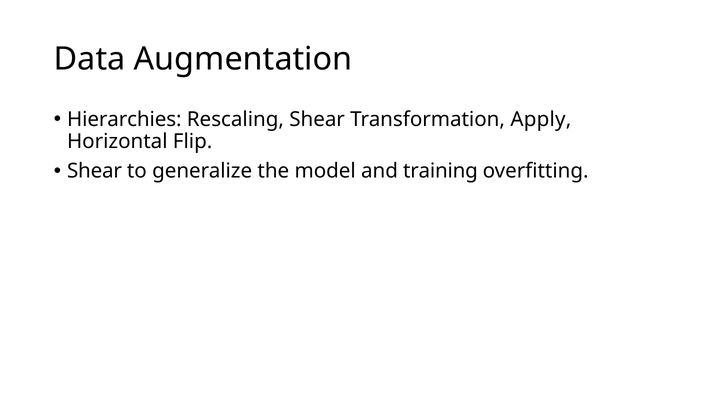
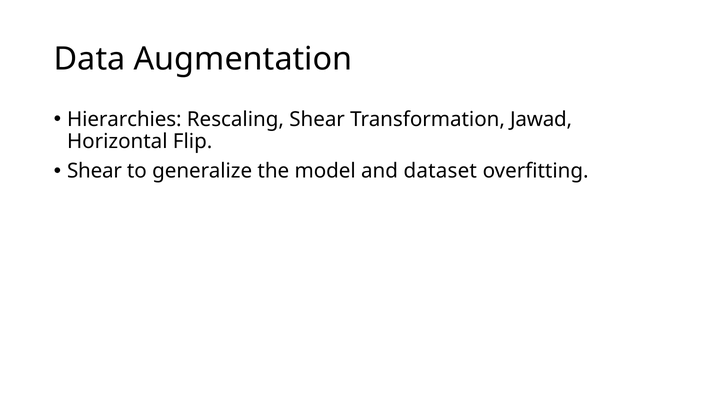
Apply: Apply -> Jawad
training: training -> dataset
